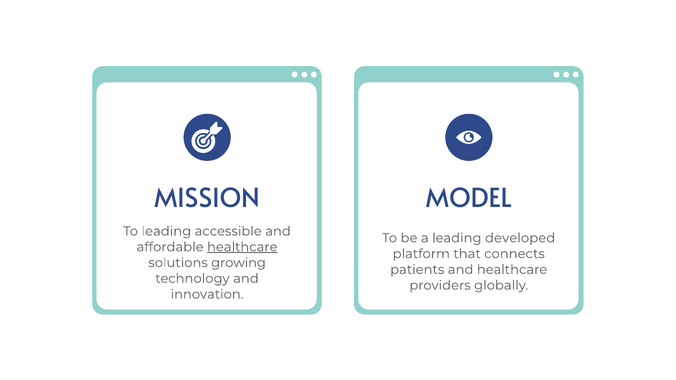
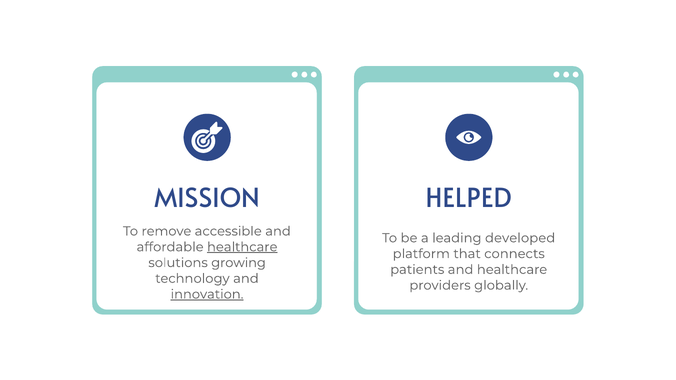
MODEL: MODEL -> HELPED
To leading: leading -> remove
innovation underline: none -> present
